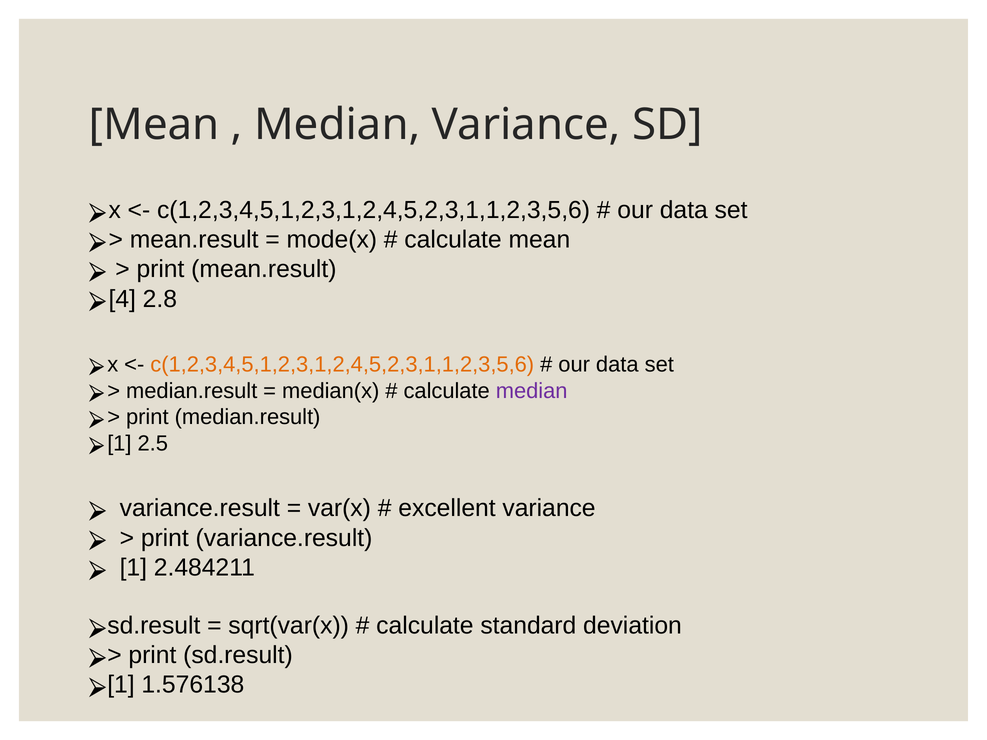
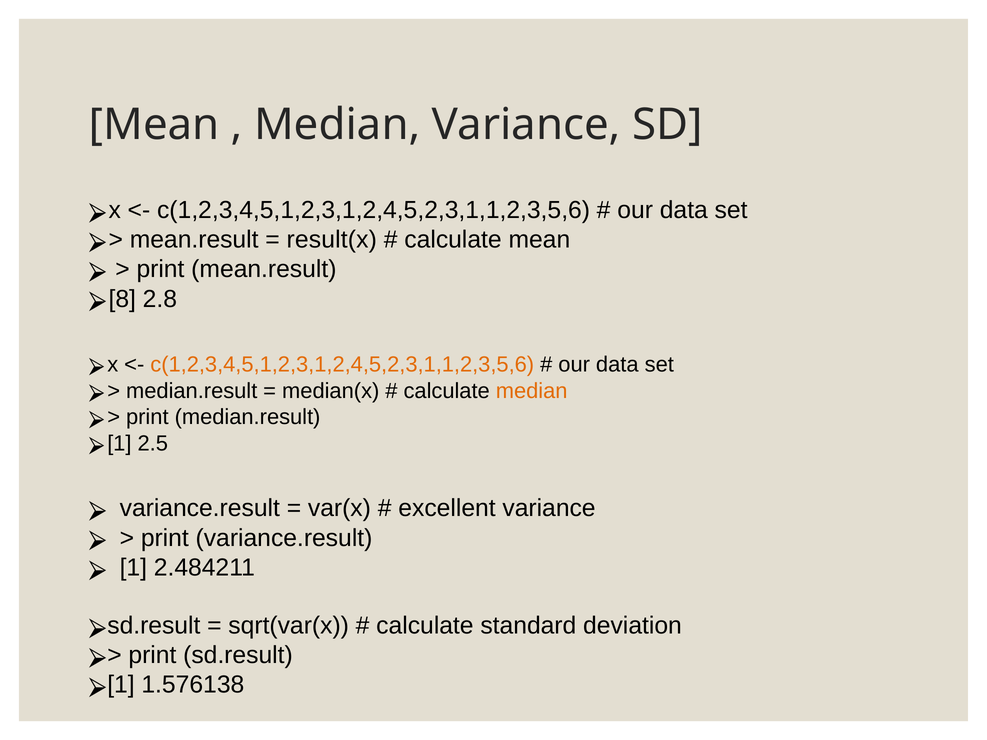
mode(x: mode(x -> result(x
4: 4 -> 8
median at (532, 391) colour: purple -> orange
